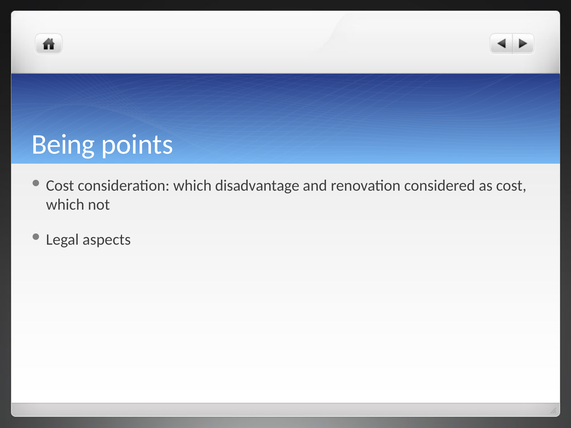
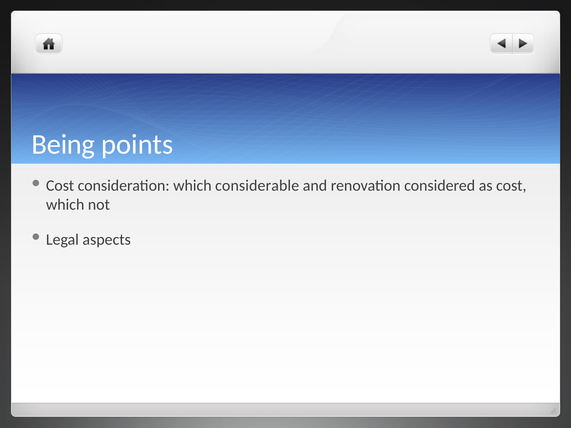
disadvantage: disadvantage -> considerable
